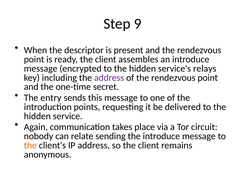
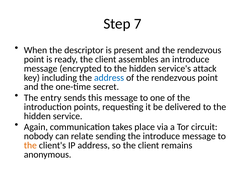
9: 9 -> 7
relays: relays -> attack
address at (109, 78) colour: purple -> blue
